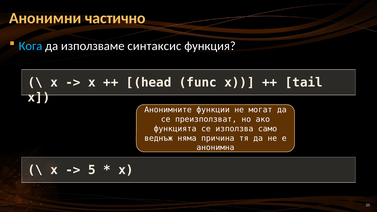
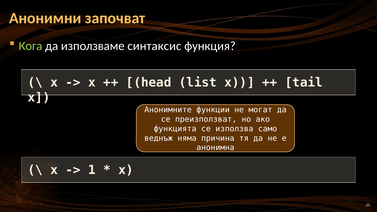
частично: частично -> започват
Кога colour: light blue -> light green
func: func -> list
5: 5 -> 1
